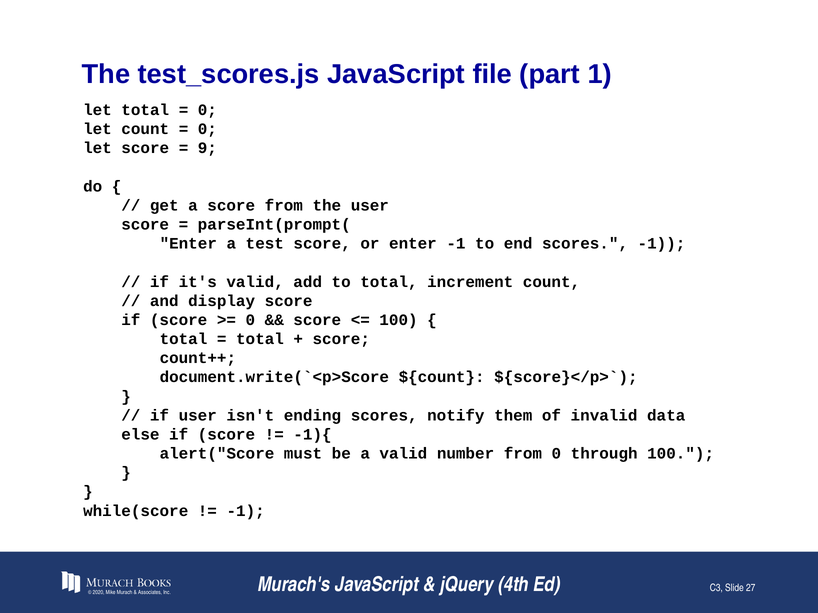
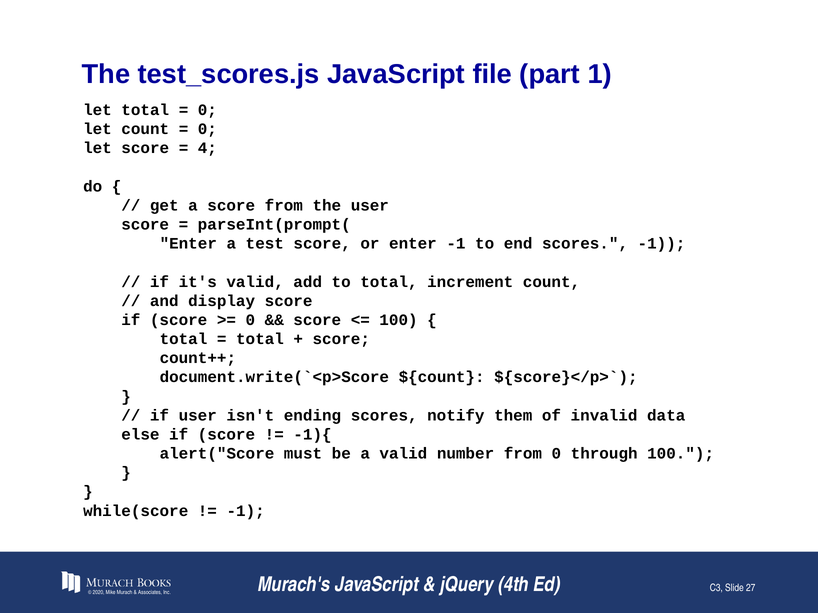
9: 9 -> 4
